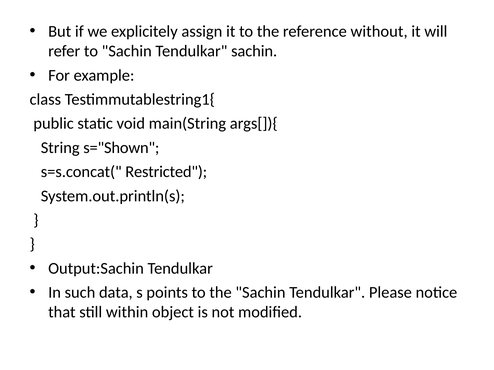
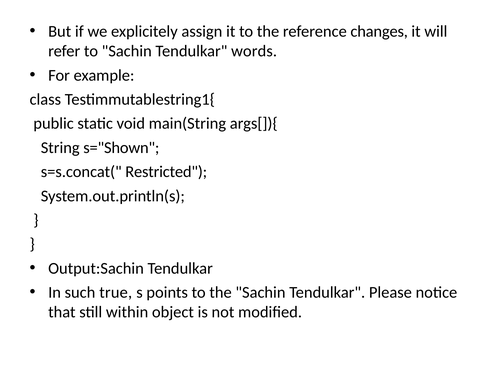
without: without -> changes
Tendulkar sachin: sachin -> words
data: data -> true
